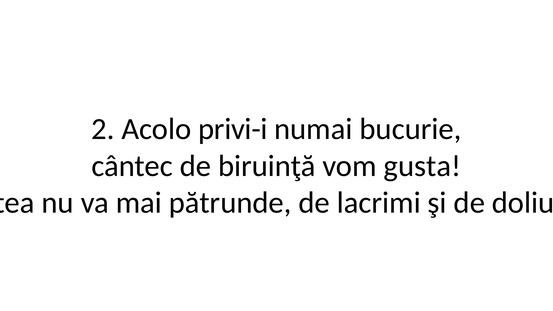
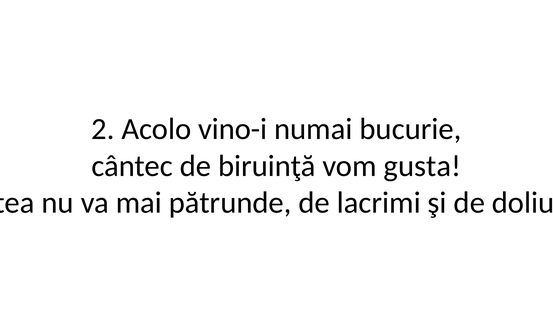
privi-i: privi-i -> vino-i
